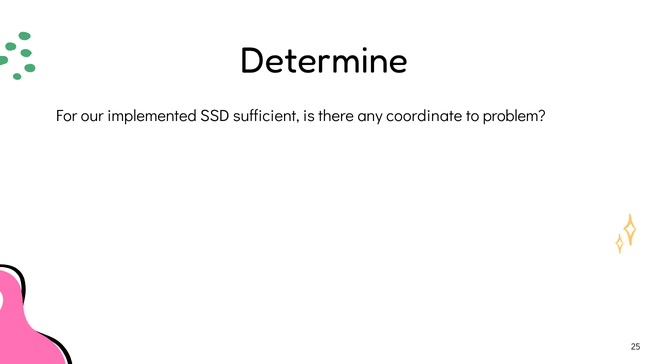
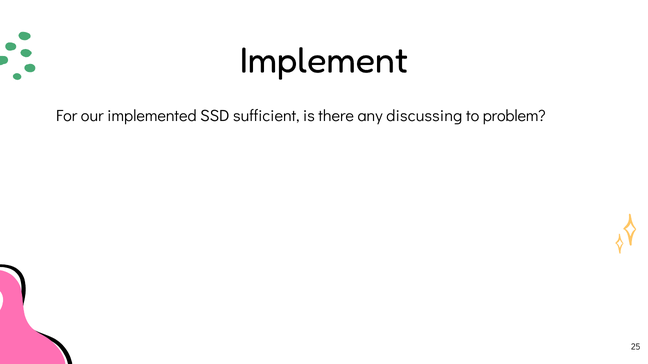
Determine: Determine -> Implement
coordinate: coordinate -> discussing
